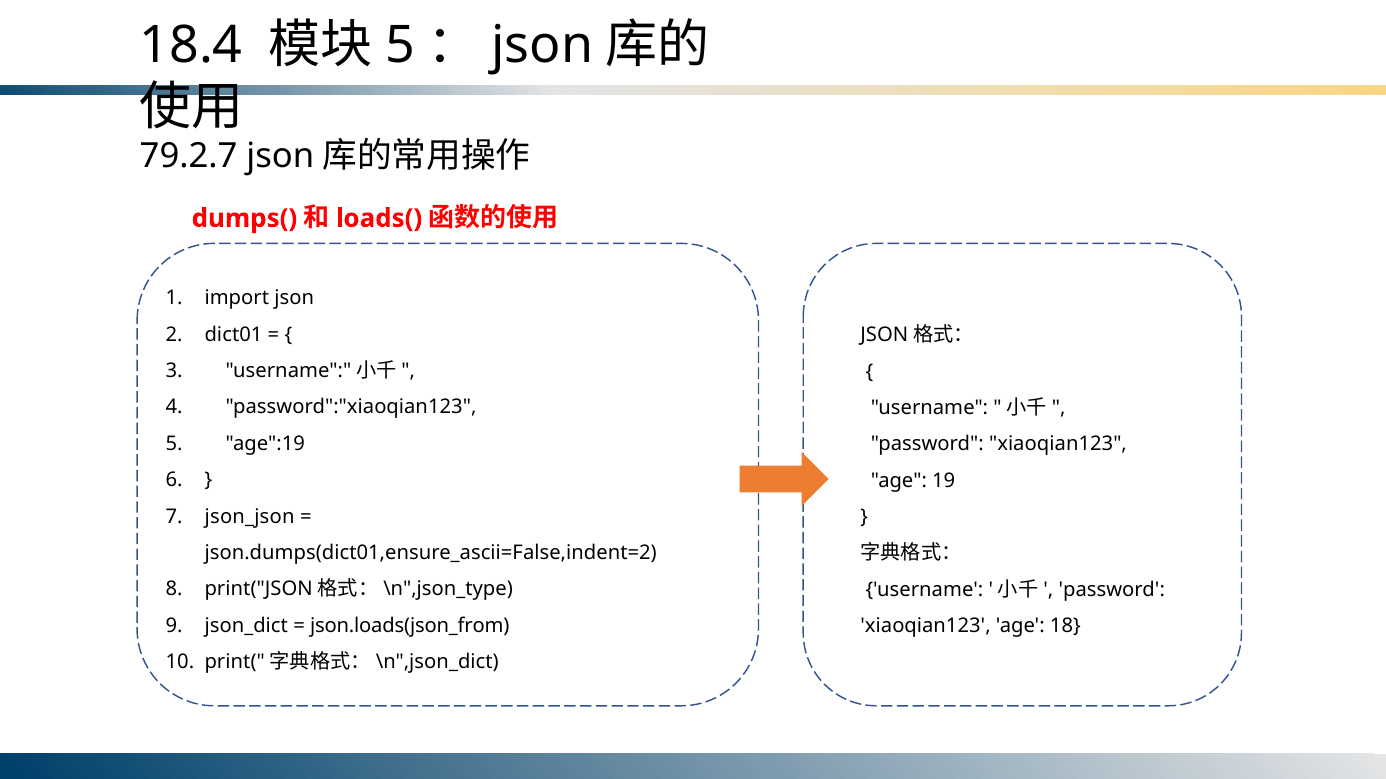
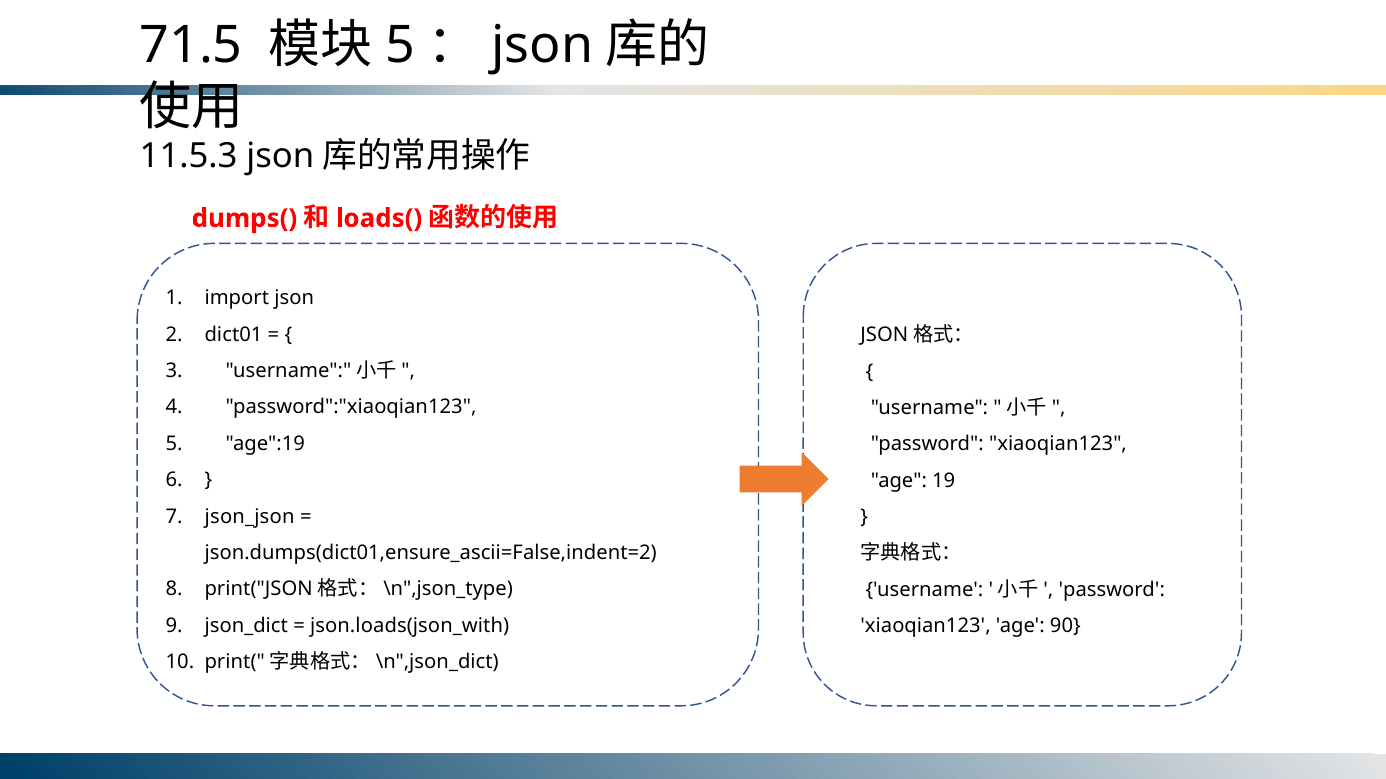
18.4: 18.4 -> 71.5
79.2.7: 79.2.7 -> 11.5.3
json.loads(json_from: json.loads(json_from -> json.loads(json_with
18: 18 -> 90
